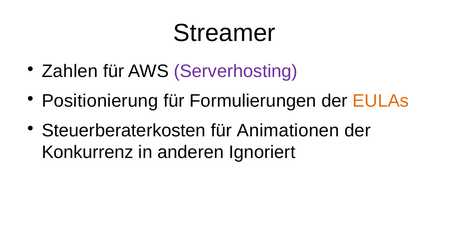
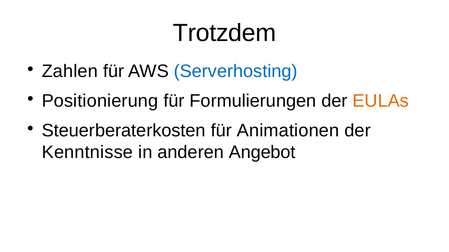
Streamer: Streamer -> Trotzdem
Serverhosting colour: purple -> blue
Konkurrenz: Konkurrenz -> Kenntnisse
Ignoriert: Ignoriert -> Angebot
